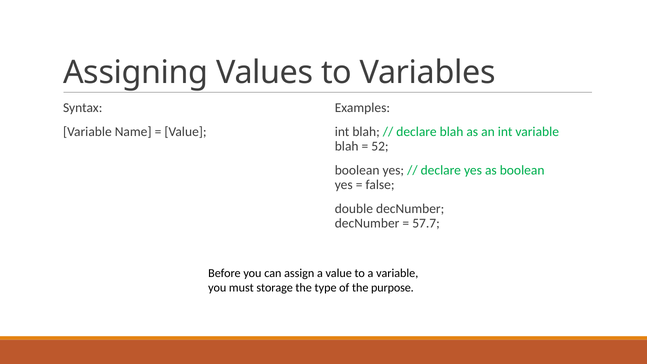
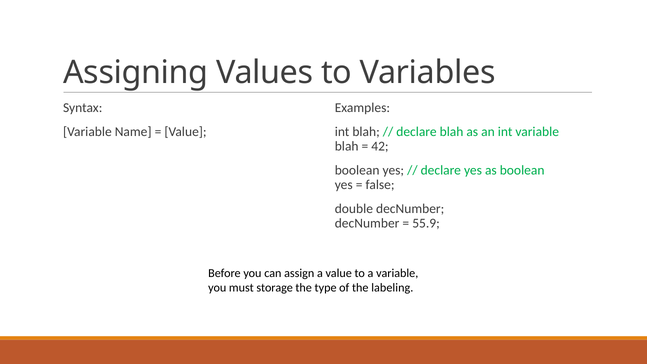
52: 52 -> 42
57.7: 57.7 -> 55.9
purpose: purpose -> labeling
